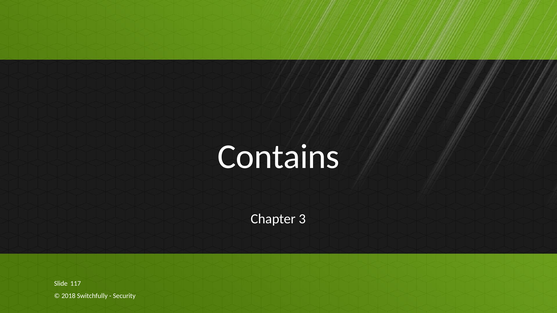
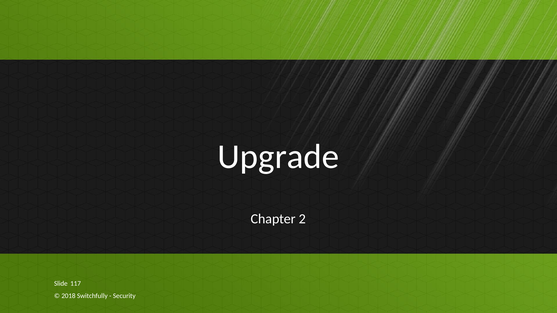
Contains: Contains -> Upgrade
3: 3 -> 2
